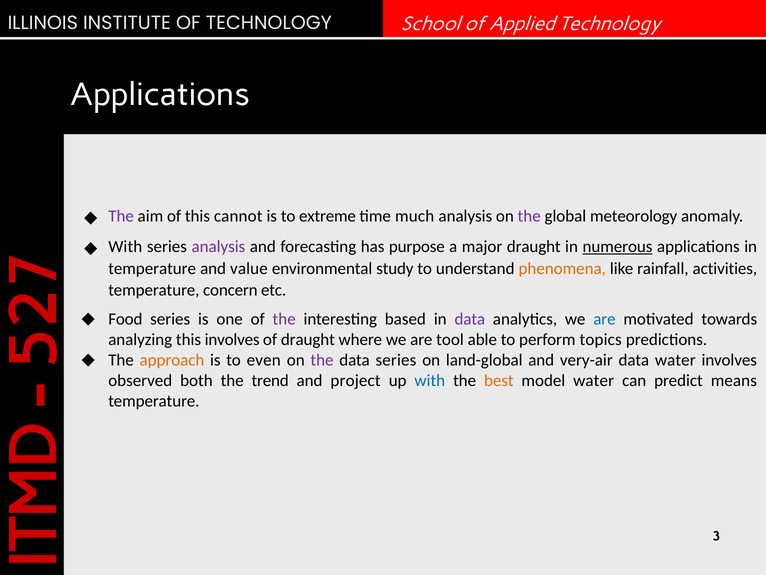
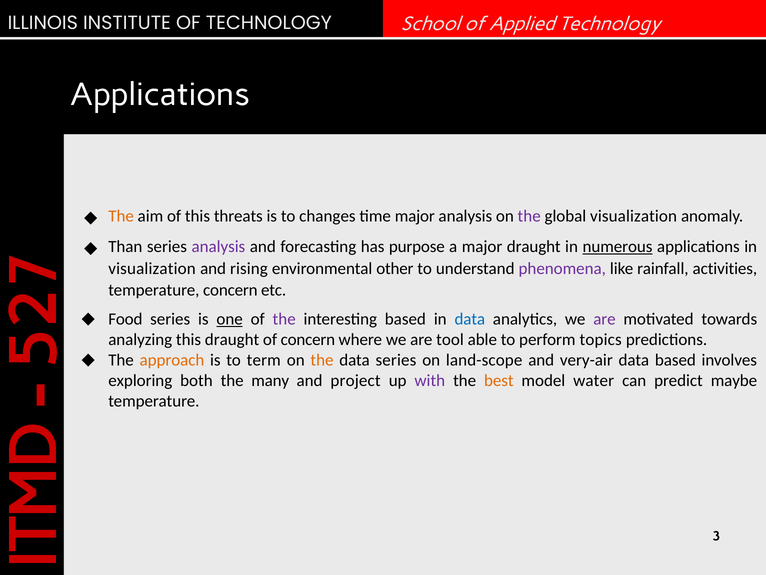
The at (121, 216) colour: purple -> orange
cannot: cannot -> threats
extreme: extreme -> changes
time much: much -> major
global meteorology: meteorology -> visualization
With at (125, 246): With -> Than
temperature at (152, 268): temperature -> visualization
value: value -> rising
study: study -> other
phenomena colour: orange -> purple
one underline: none -> present
data at (470, 319) colour: purple -> blue
are at (604, 319) colour: blue -> purple
this involves: involves -> draught
of draught: draught -> concern
even: even -> term
the at (322, 360) colour: purple -> orange
land-global: land-global -> land-scope
data water: water -> based
observed: observed -> exploring
trend: trend -> many
with at (430, 380) colour: blue -> purple
means: means -> maybe
